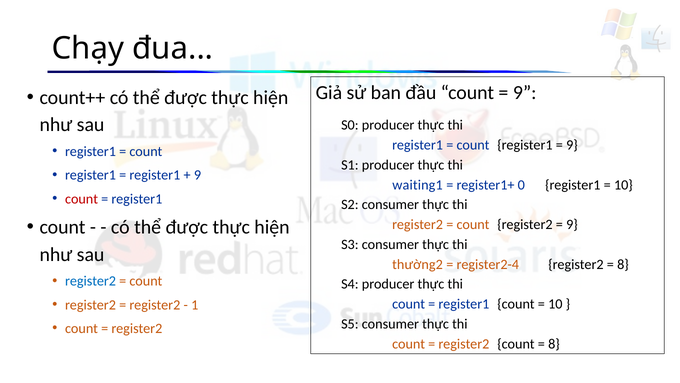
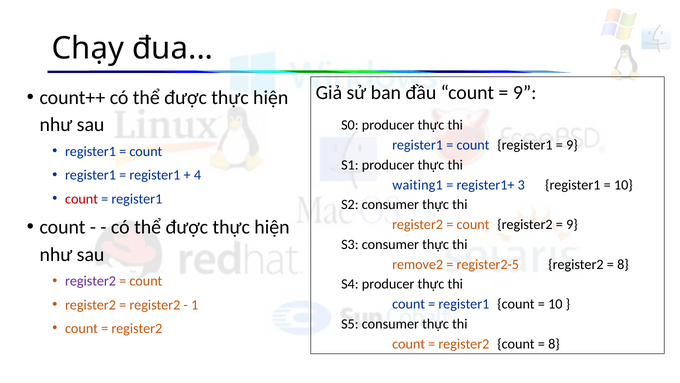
9 at (197, 175): 9 -> 4
0: 0 -> 3
thường2: thường2 -> remove2
register2-4: register2-4 -> register2-5
register2 at (91, 281) colour: blue -> purple
